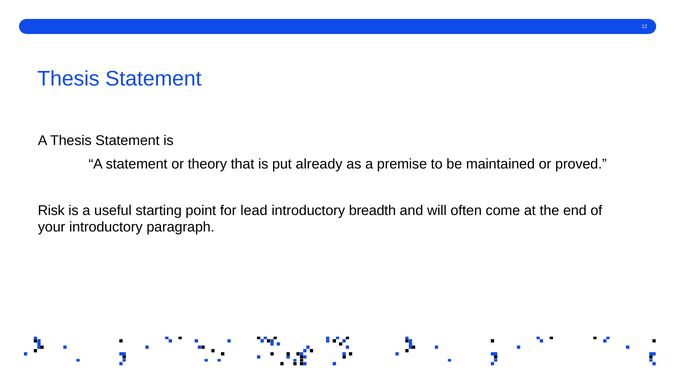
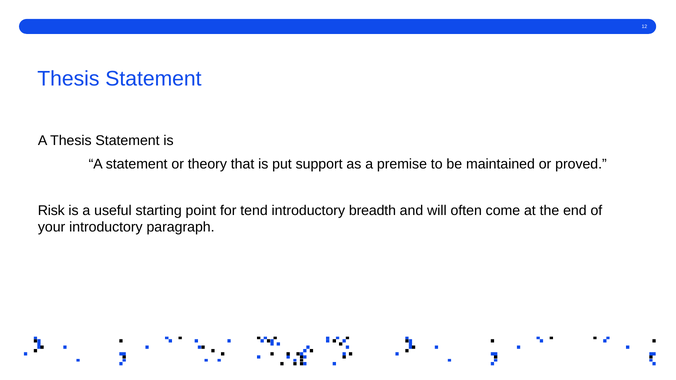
already: already -> support
lead: lead -> tend
